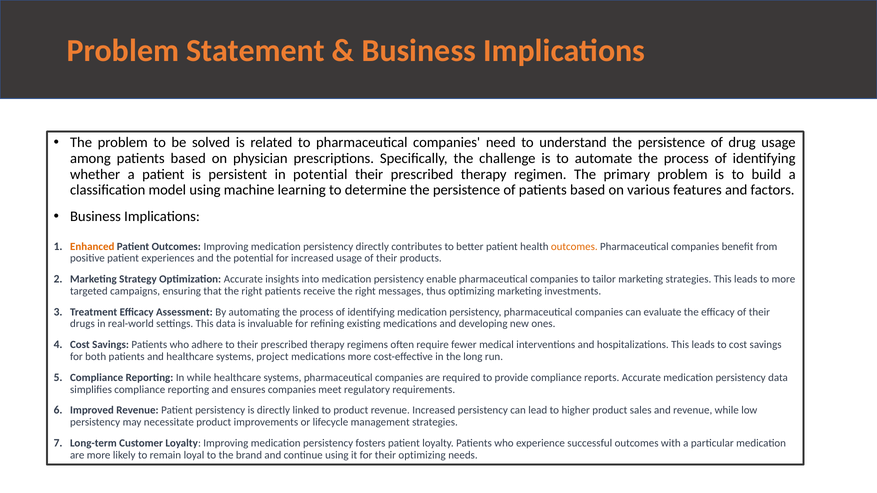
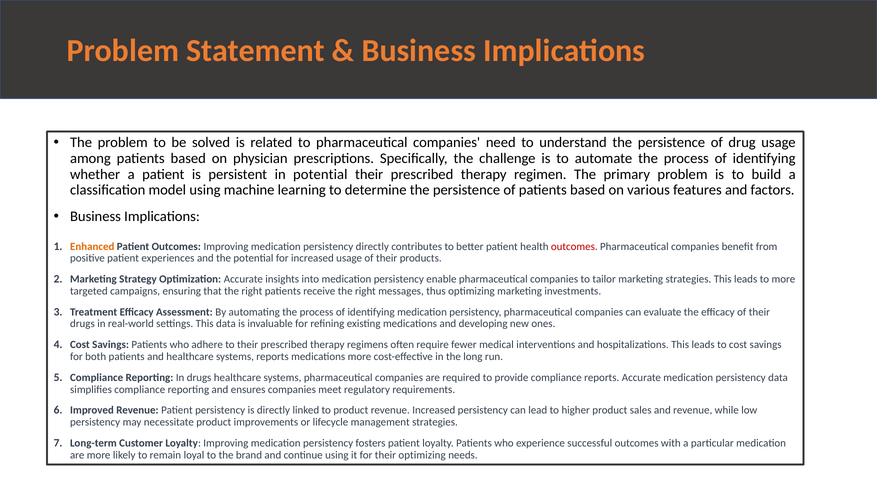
outcomes at (574, 247) colour: orange -> red
systems project: project -> reports
In while: while -> drugs
